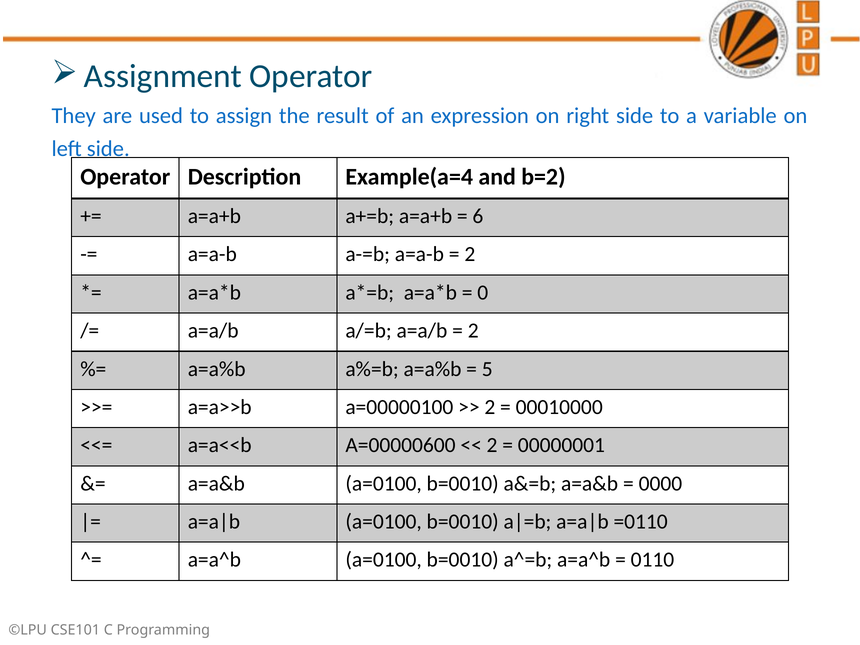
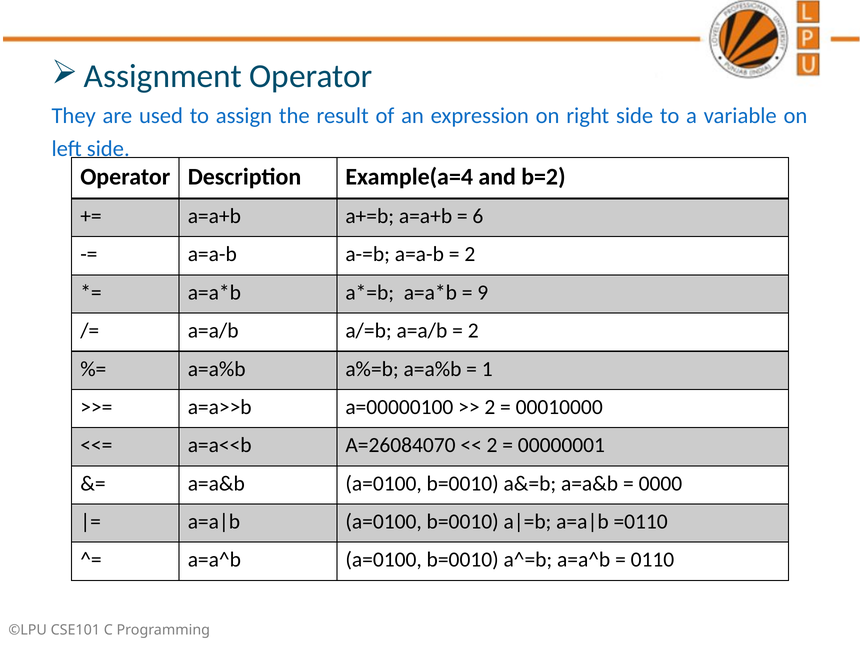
0: 0 -> 9
5: 5 -> 1
A=00000600: A=00000600 -> A=26084070
